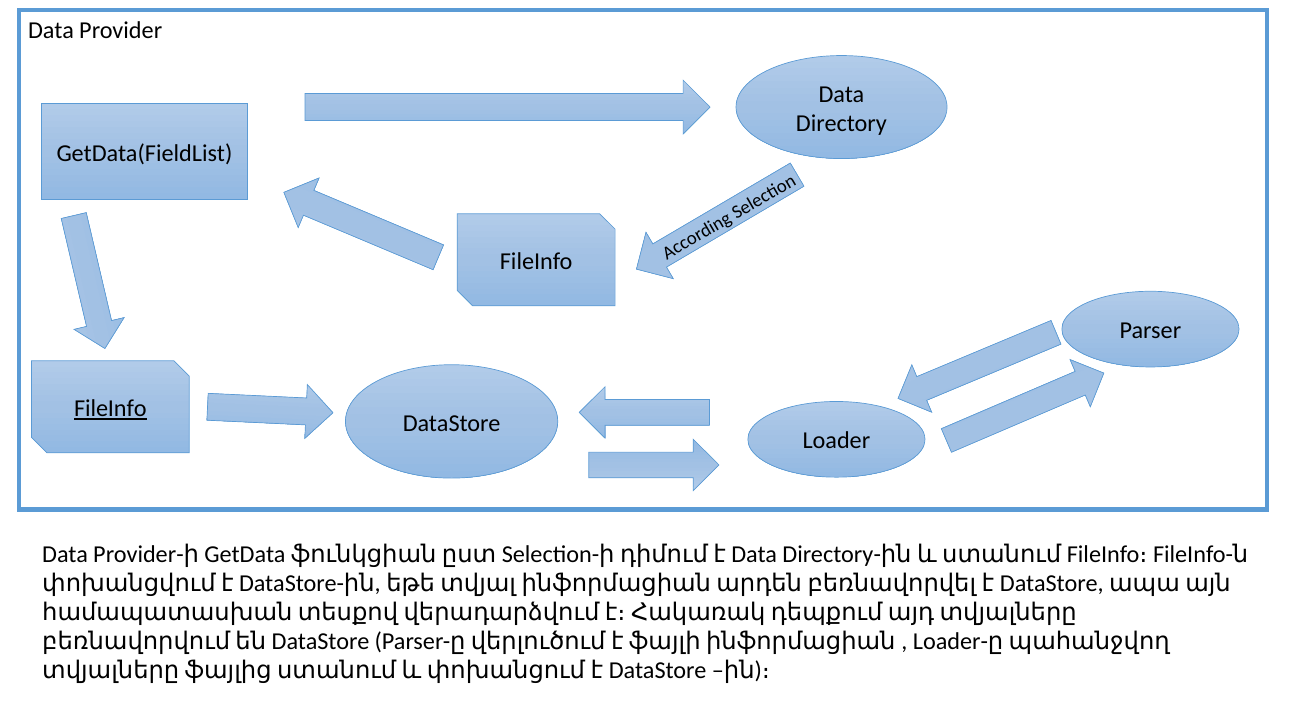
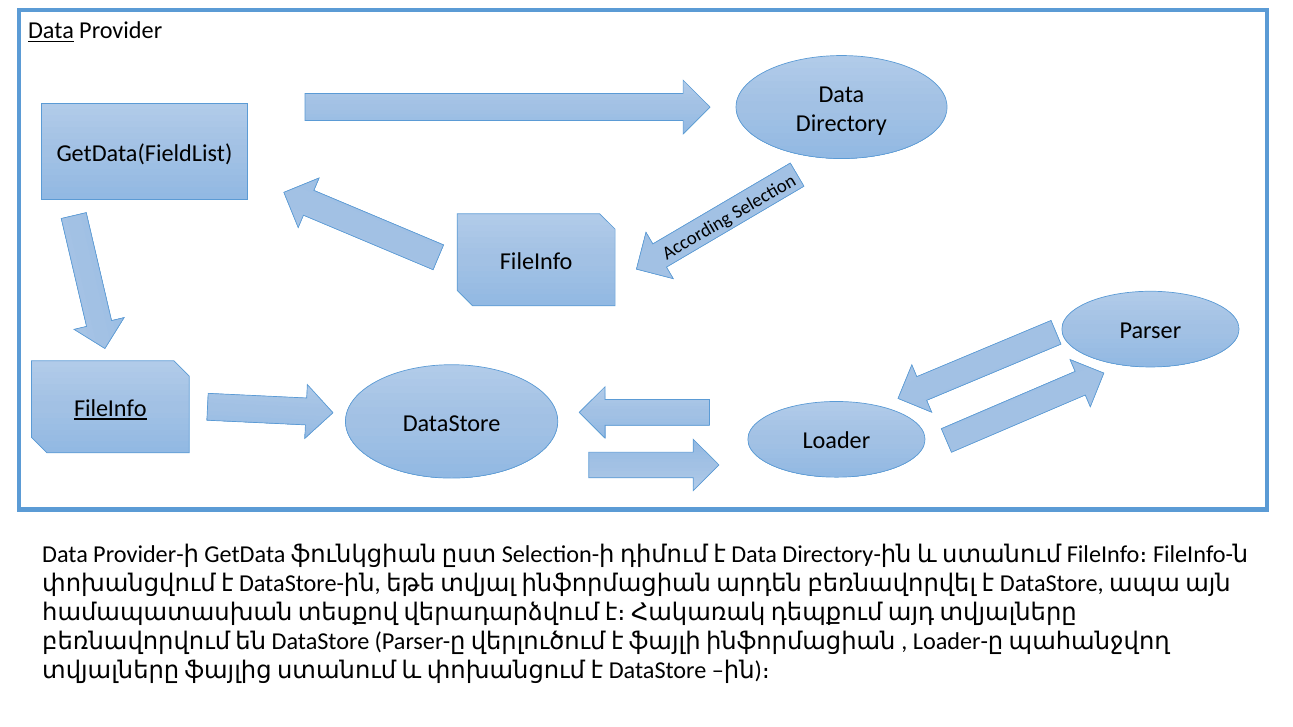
Data at (51, 31) underline: none -> present
